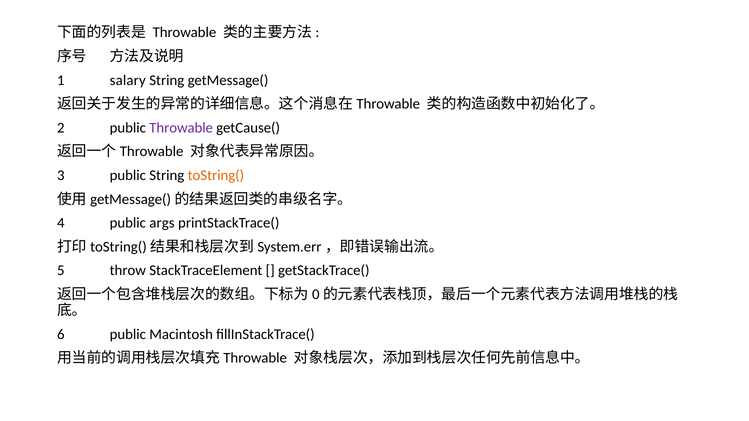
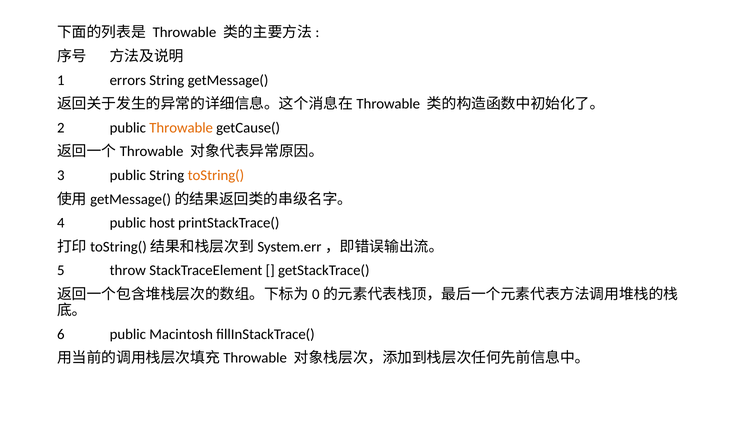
salary: salary -> errors
Throwable at (181, 128) colour: purple -> orange
args: args -> host
